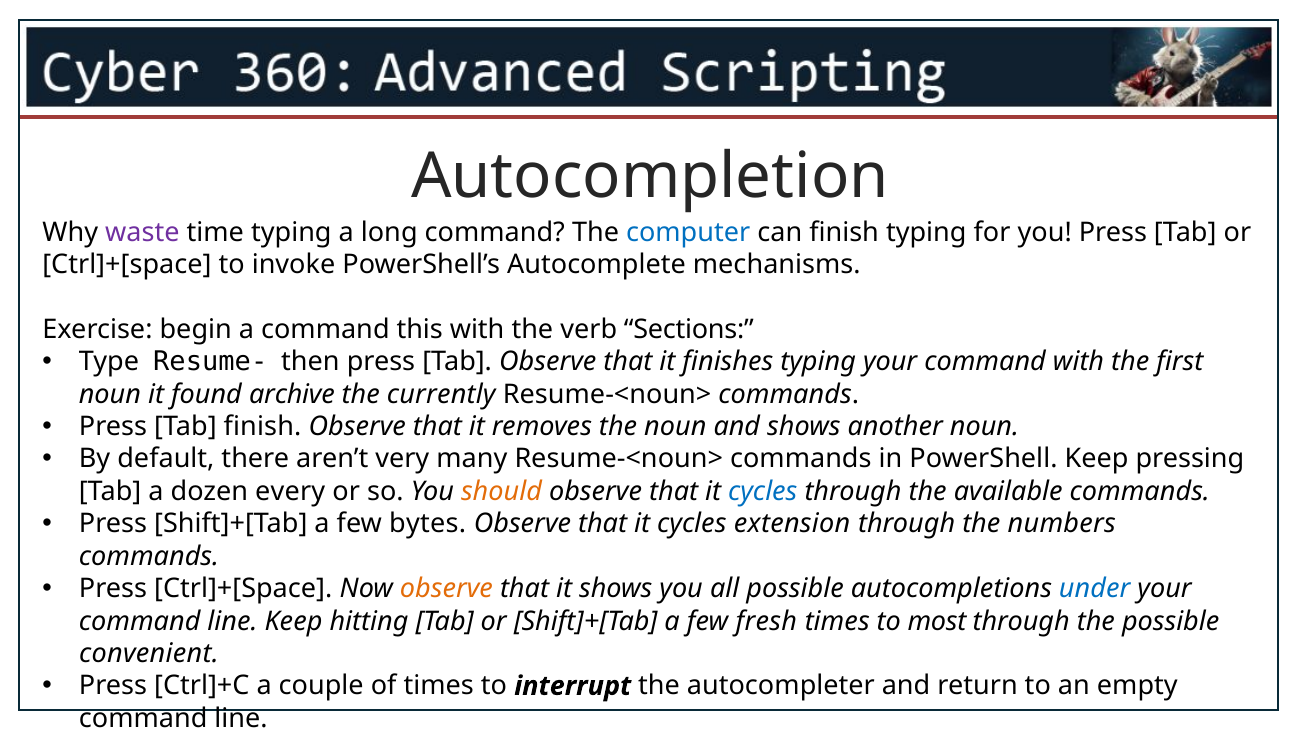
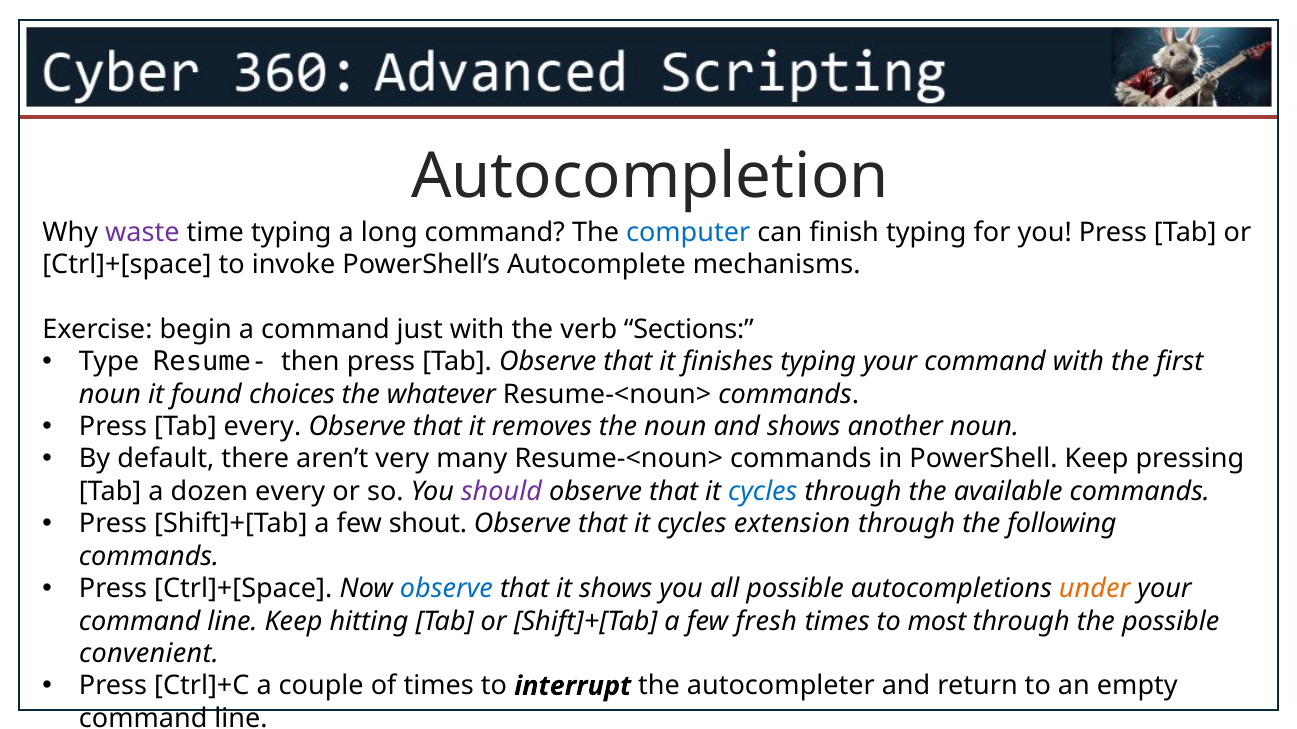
this: this -> just
archive: archive -> choices
currently: currently -> whatever
Tab finish: finish -> every
should colour: orange -> purple
bytes: bytes -> shout
numbers: numbers -> following
observe at (446, 589) colour: orange -> blue
under colour: blue -> orange
